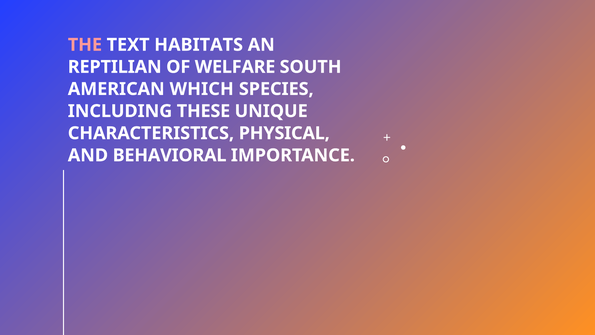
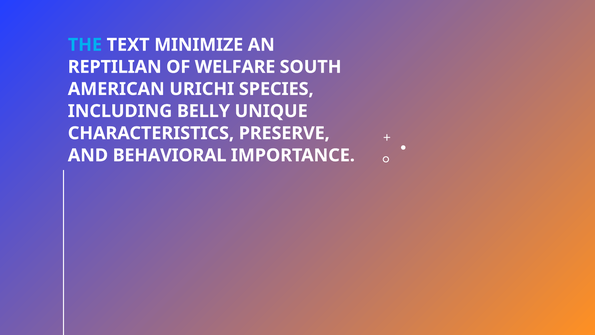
THE colour: pink -> light blue
HABITATS: HABITATS -> MINIMIZE
WHICH: WHICH -> URICHI
THESE: THESE -> BELLY
PHYSICAL: PHYSICAL -> PRESERVE
